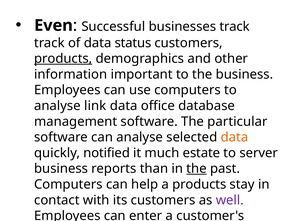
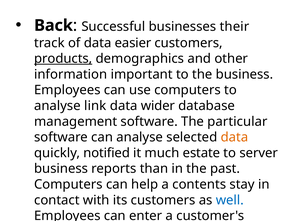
Even: Even -> Back
businesses track: track -> their
status: status -> easier
office: office -> wider
the at (197, 169) underline: present -> none
a products: products -> contents
well colour: purple -> blue
